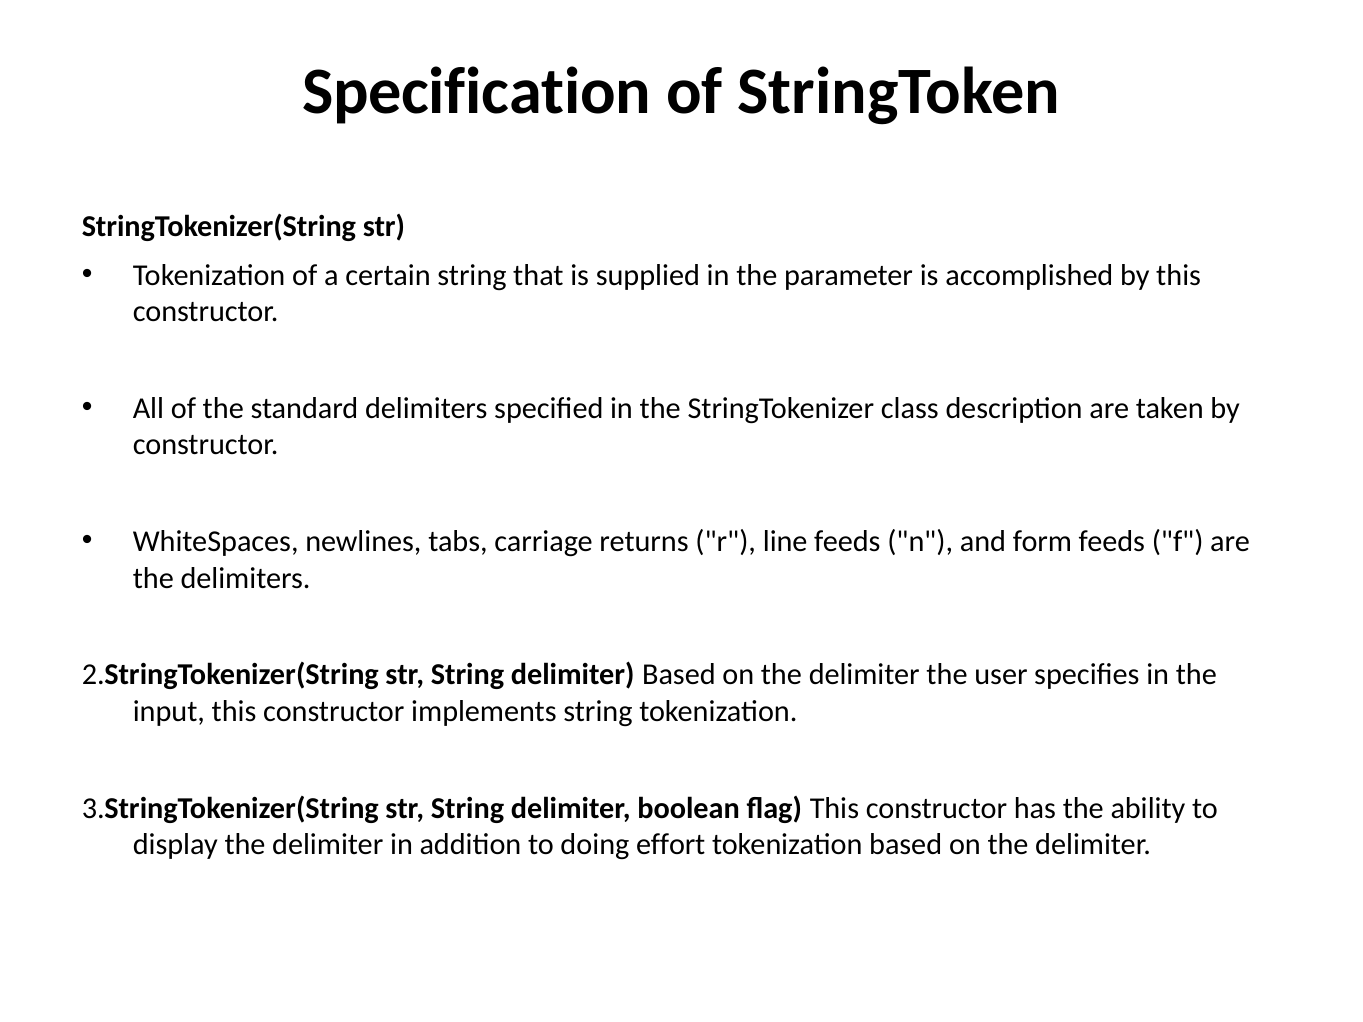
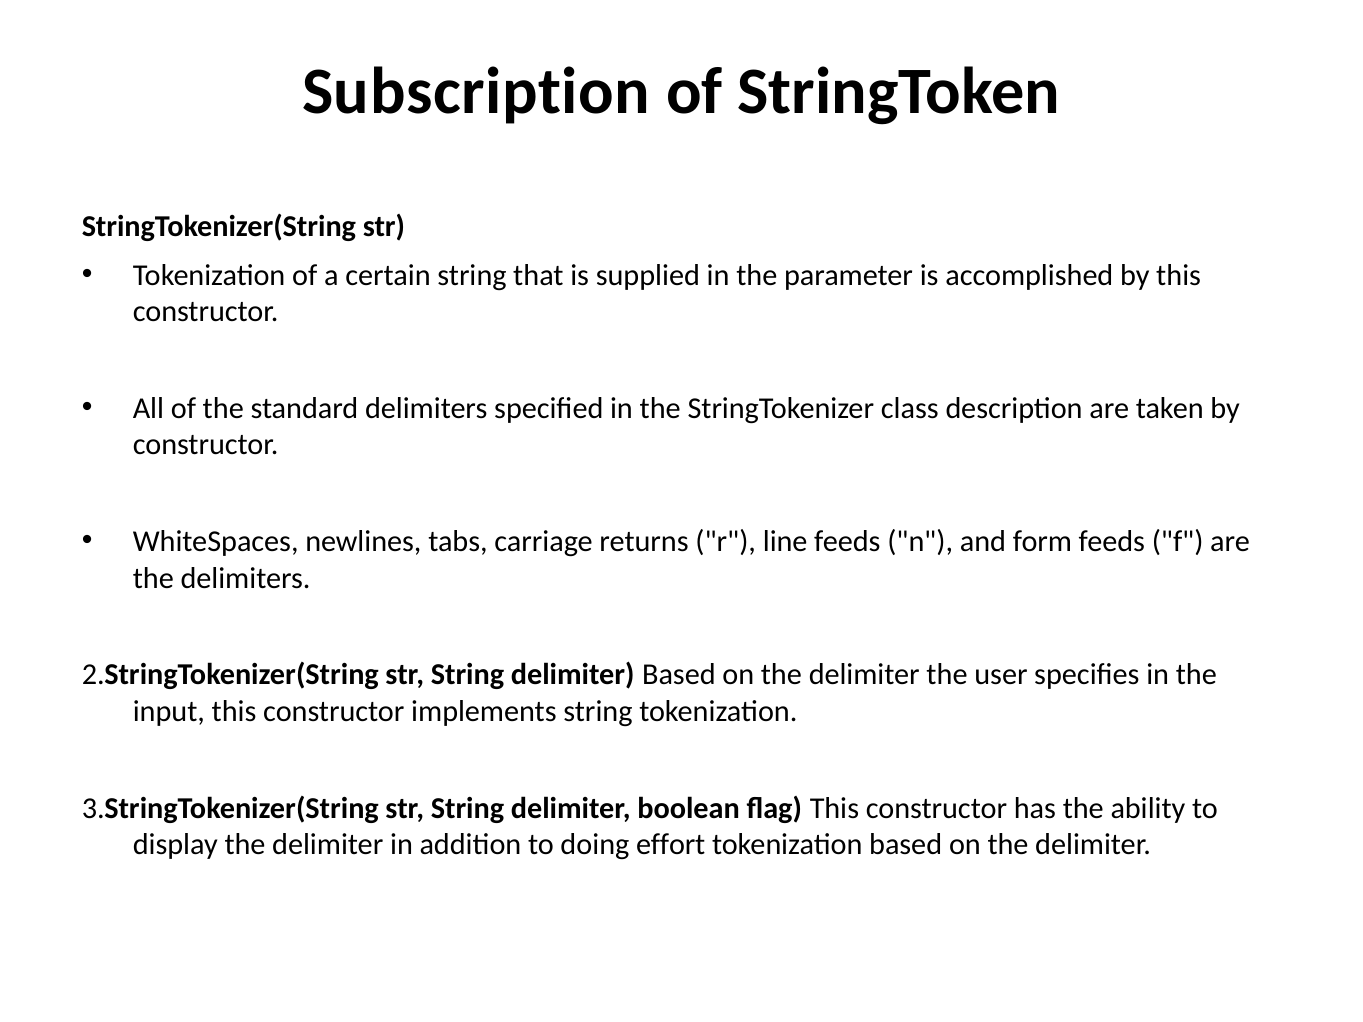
Specification: Specification -> Subscription
